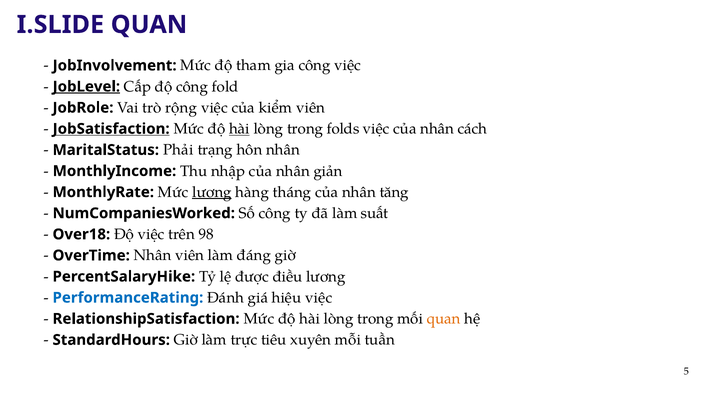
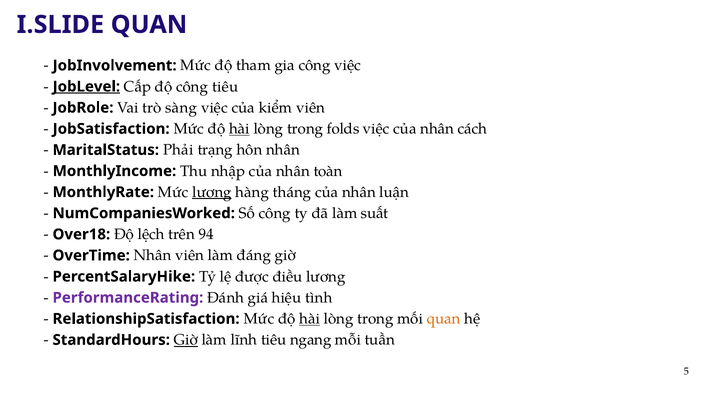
công fold: fold -> tiêu
rộng: rộng -> sàng
JobSatisfaction underline: present -> none
giản: giản -> toàn
tăng: tăng -> luận
Độ việc: việc -> lệch
98: 98 -> 94
PerformanceRating colour: blue -> purple
hiệu việc: việc -> tình
hài at (310, 319) underline: none -> present
Giờ at (186, 340) underline: none -> present
trực: trực -> lĩnh
xuyên: xuyên -> ngang
